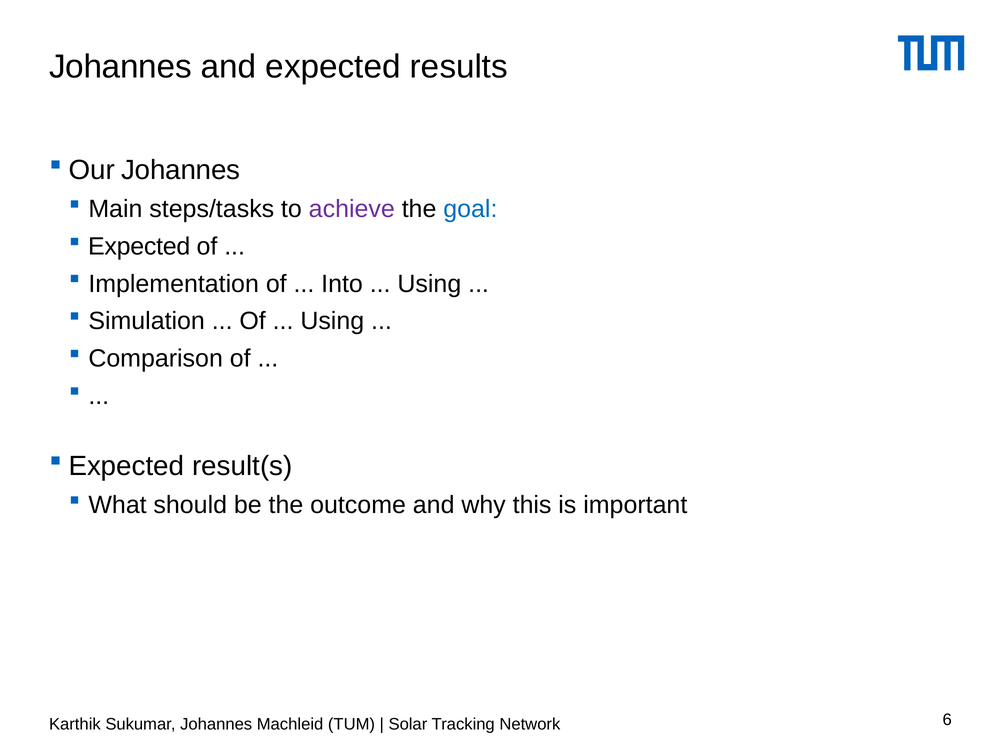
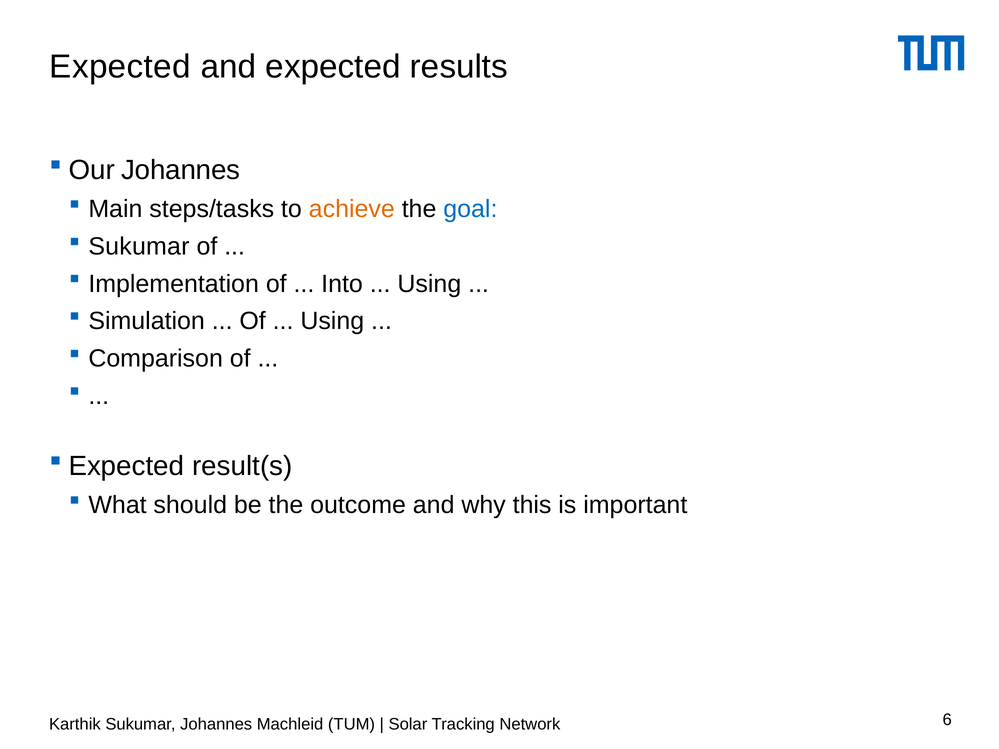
Johannes at (120, 67): Johannes -> Expected
achieve colour: purple -> orange
Expected at (139, 246): Expected -> Sukumar
